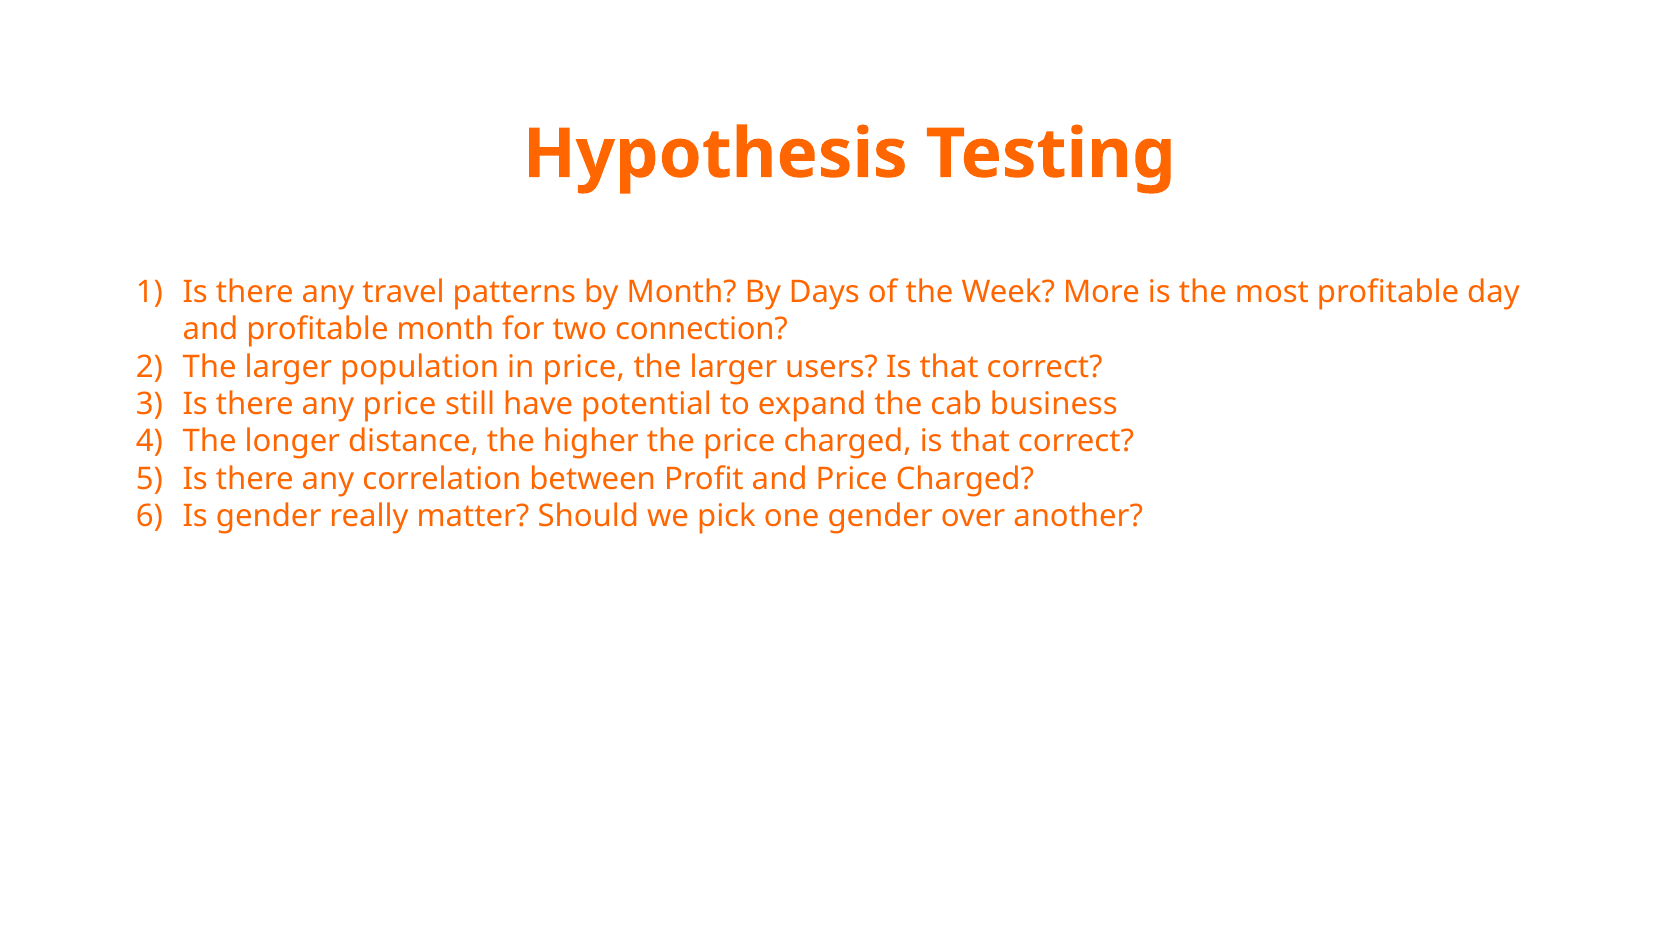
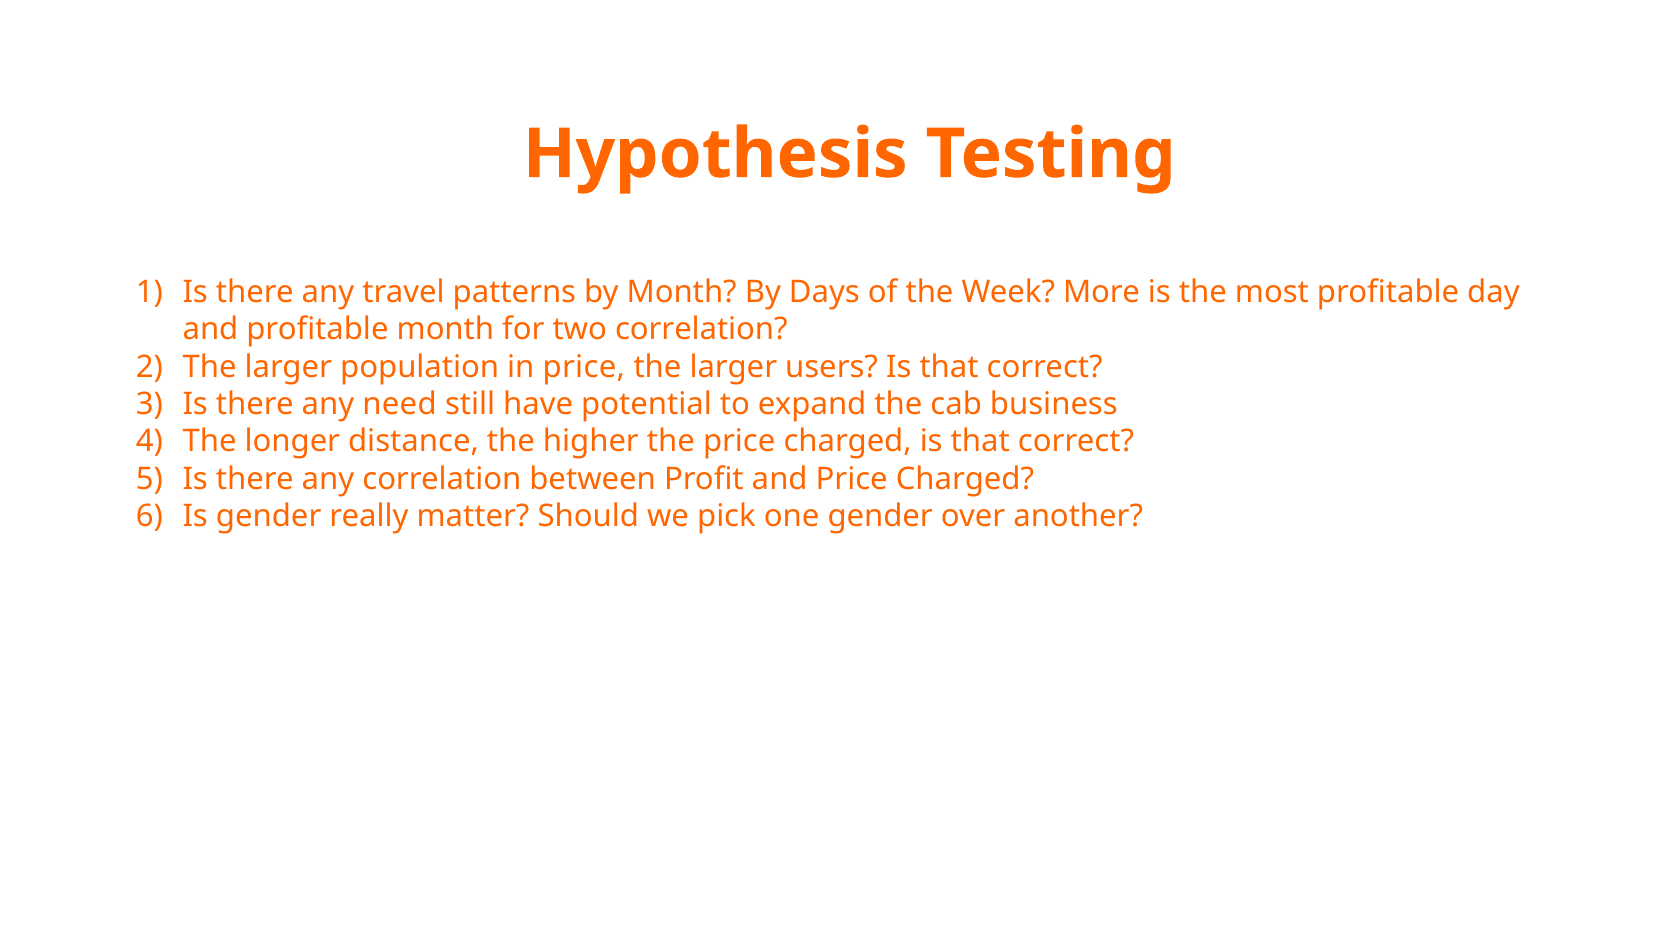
two connection: connection -> correlation
any price: price -> need
